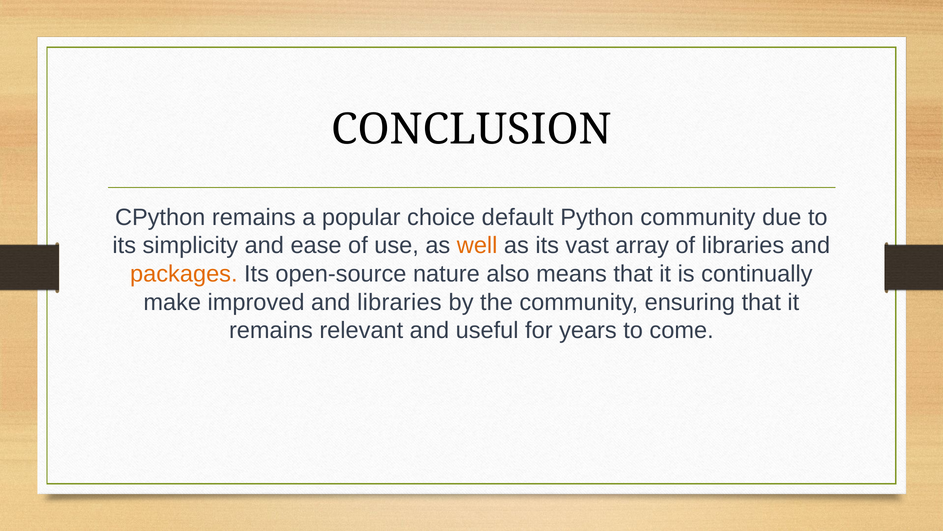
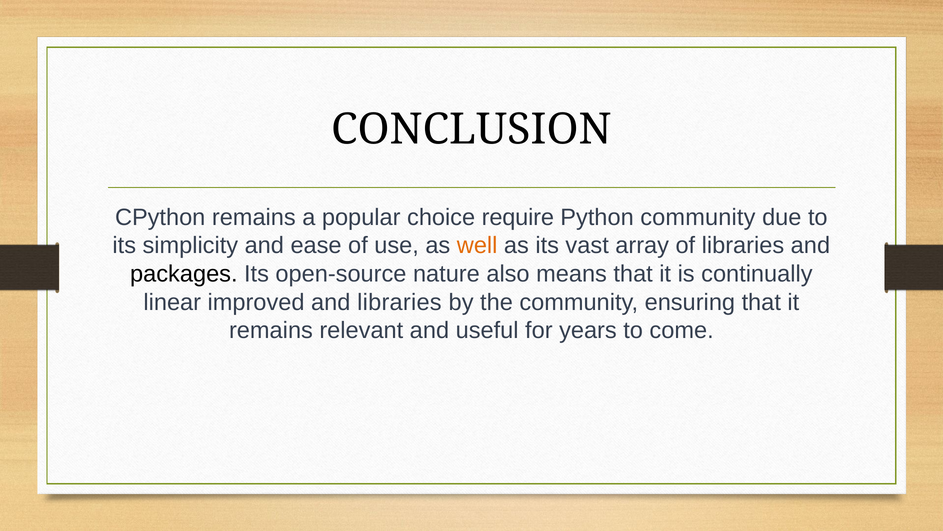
default: default -> require
packages colour: orange -> black
make: make -> linear
